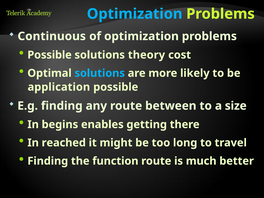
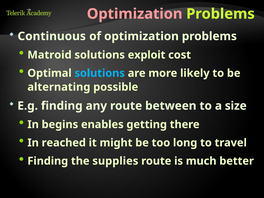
Optimization at (135, 14) colour: light blue -> pink
Possible at (50, 55): Possible -> Matroid
theory: theory -> exploit
application: application -> alternating
function: function -> supplies
